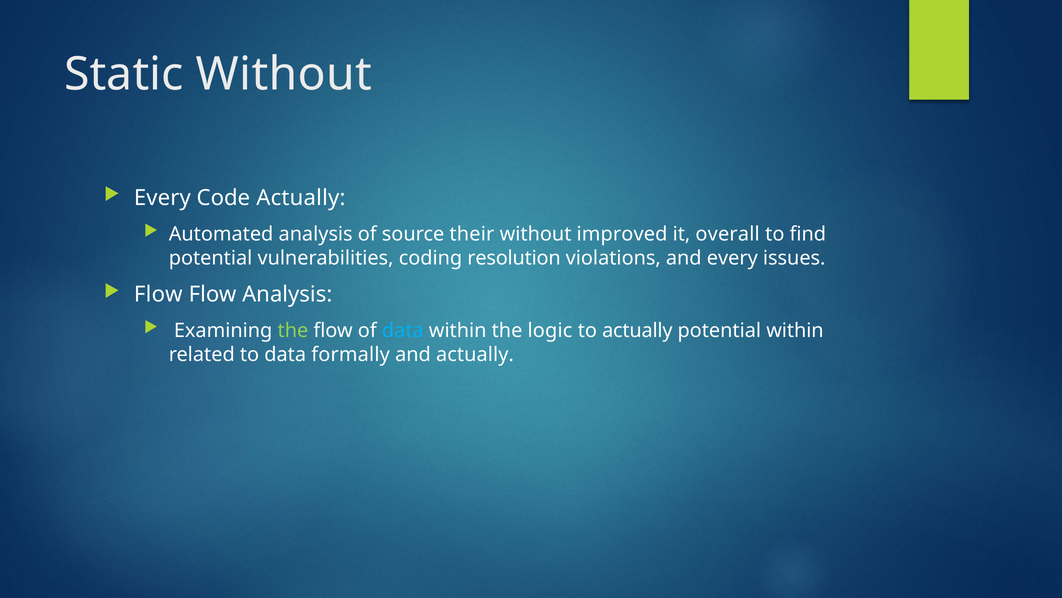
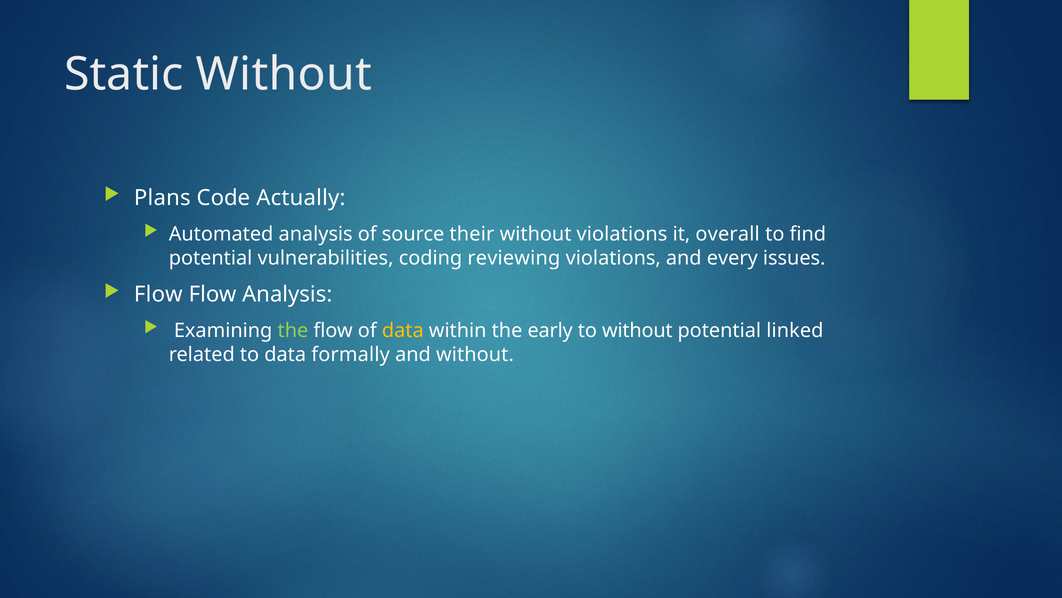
Every at (162, 198): Every -> Plans
without improved: improved -> violations
resolution: resolution -> reviewing
data at (403, 330) colour: light blue -> yellow
logic: logic -> early
to actually: actually -> without
potential within: within -> linked
and actually: actually -> without
